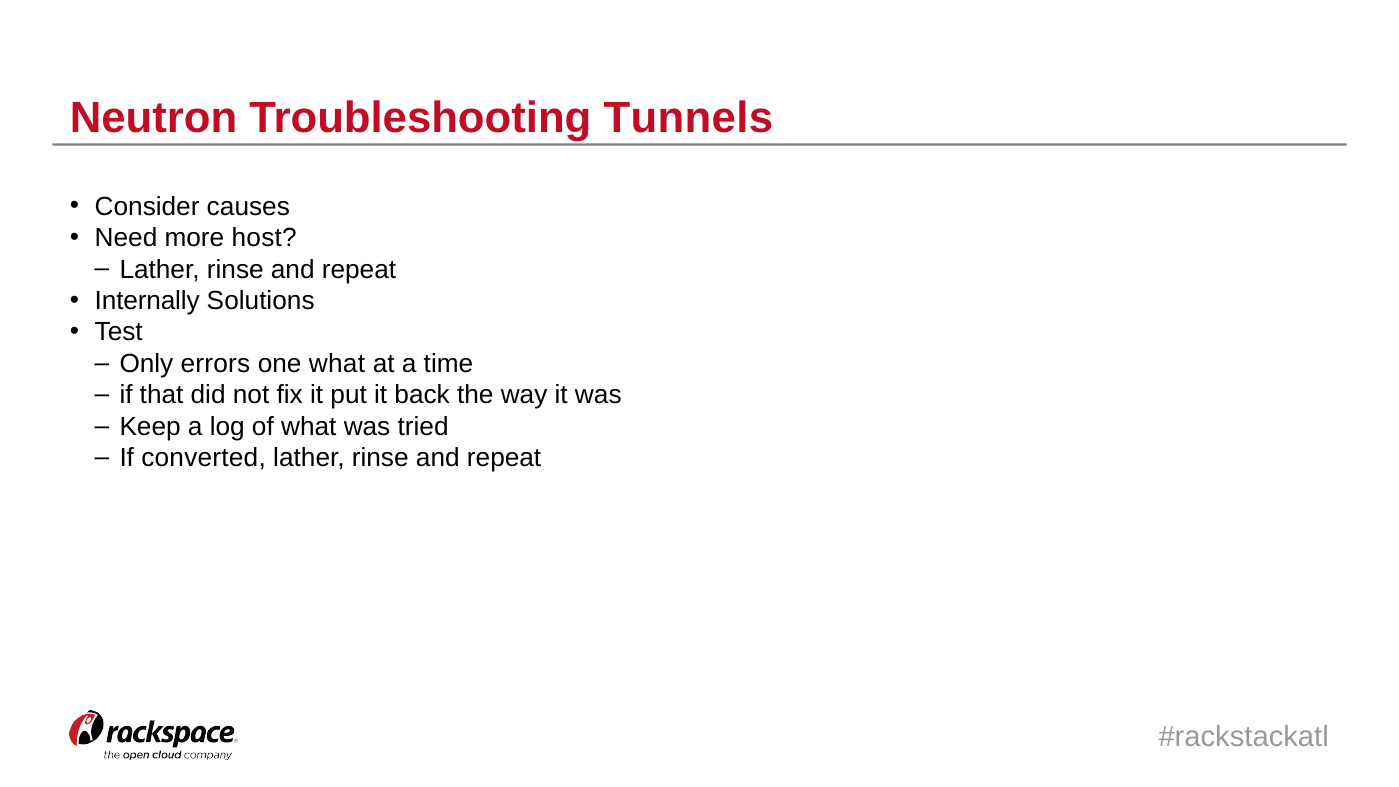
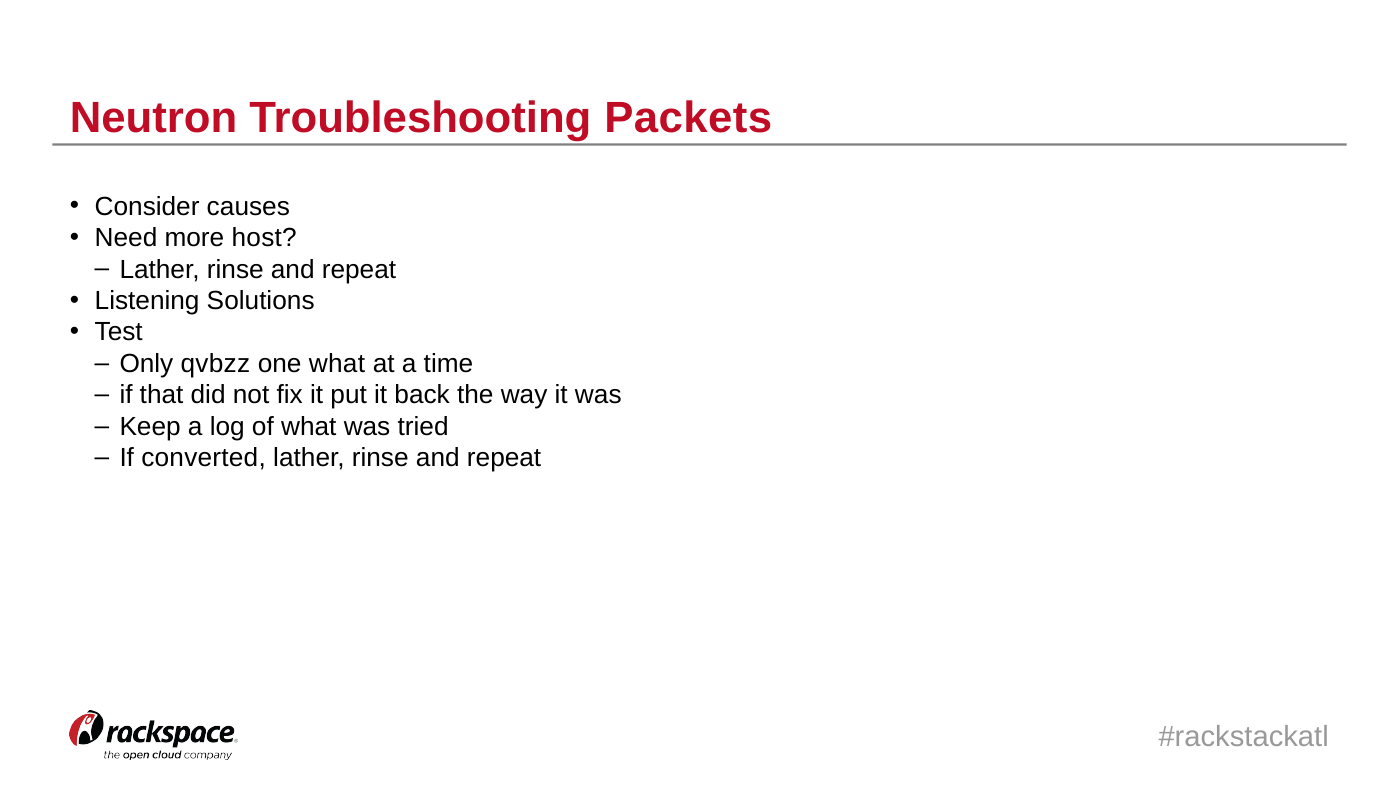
Tunnels: Tunnels -> Packets
Internally: Internally -> Listening
errors: errors -> qvbzz
